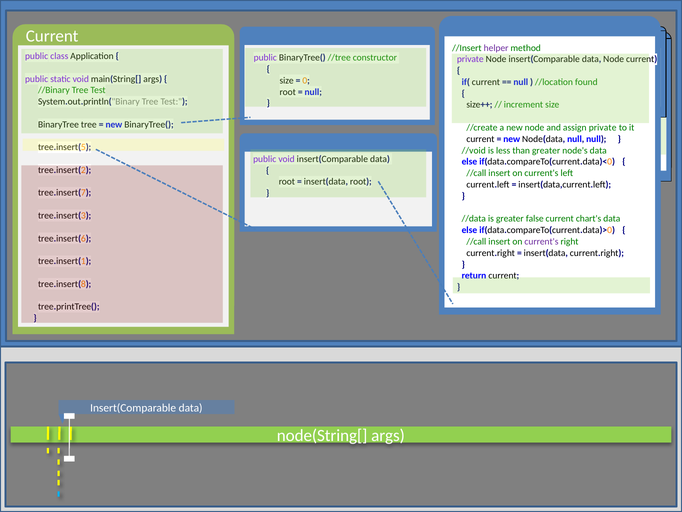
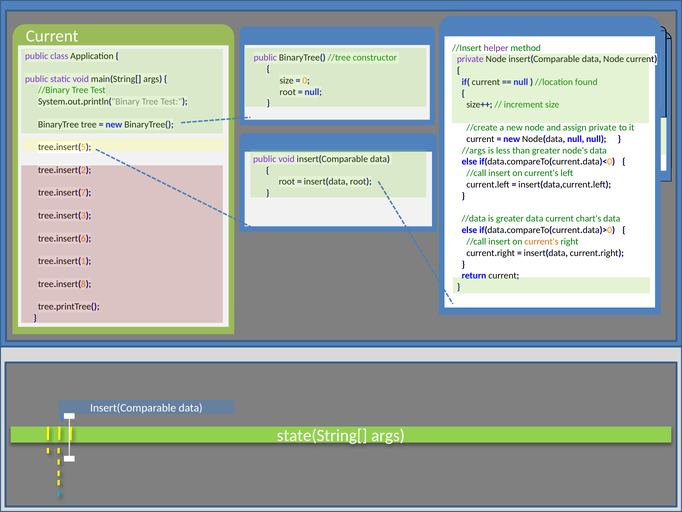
//void: //void -> //args
greater false: false -> data
current's at (541, 241) colour: purple -> orange
node(String[: node(String[ -> state(String[
